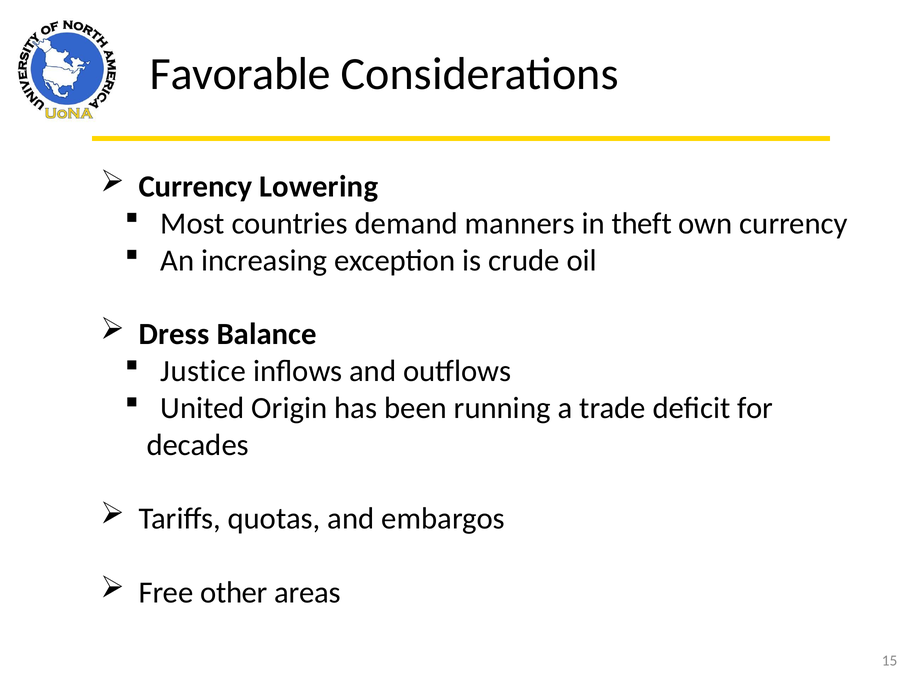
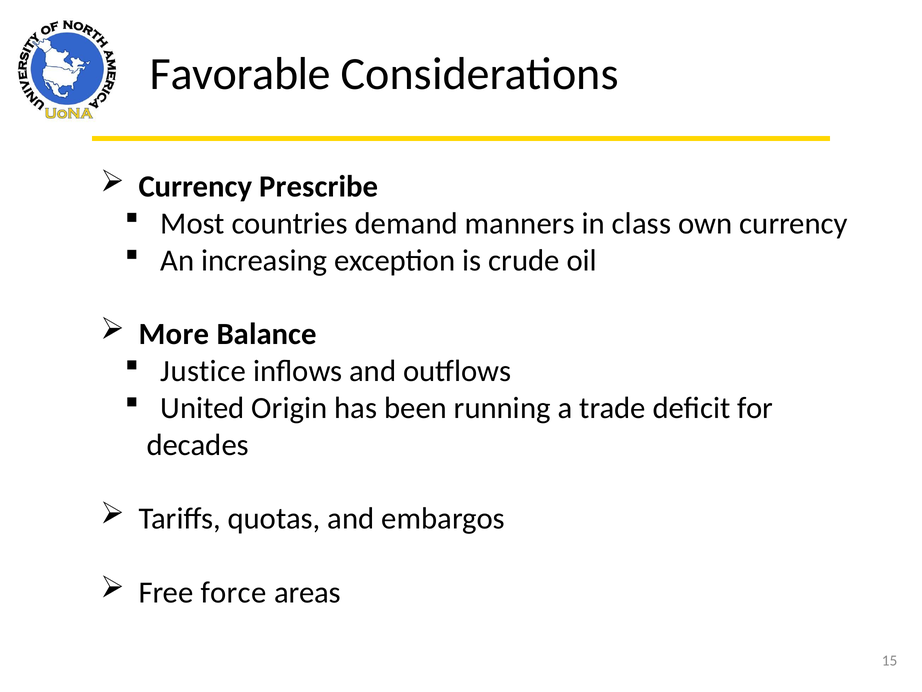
Lowering: Lowering -> Prescribe
theft: theft -> class
Dress: Dress -> More
other: other -> force
